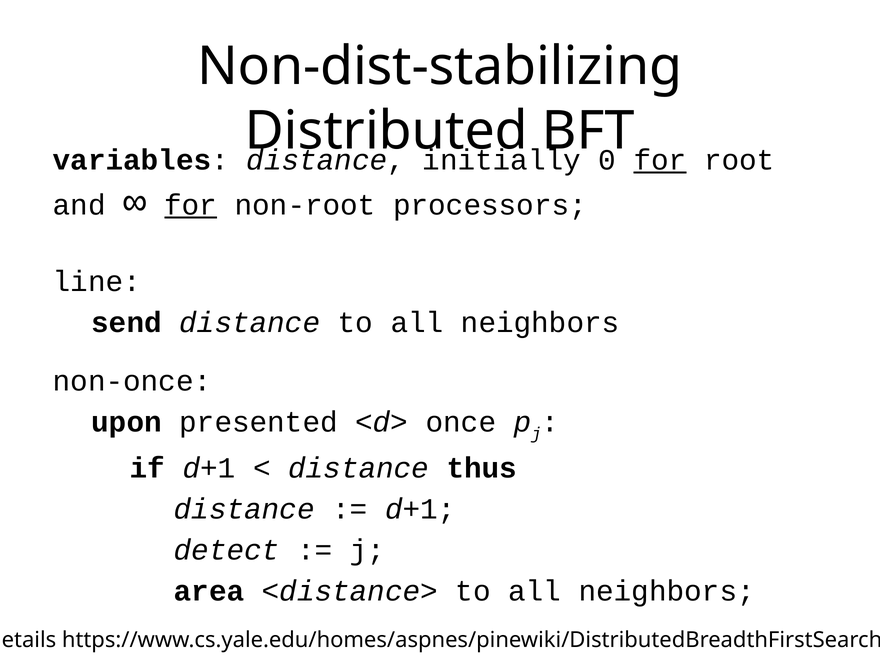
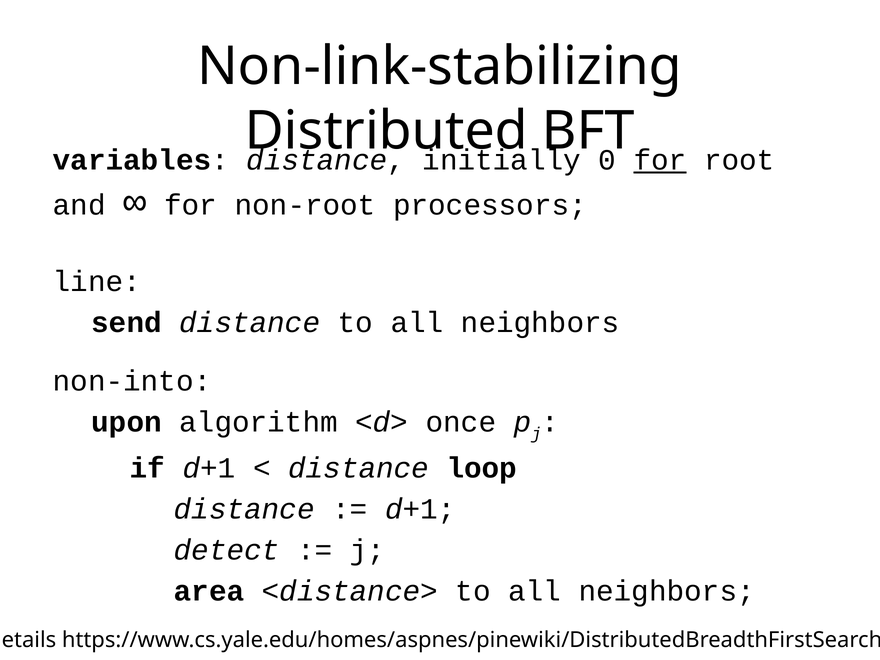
Non-dist-stabilizing: Non-dist-stabilizing -> Non-link-stabilizing
for at (191, 205) underline: present -> none
non-once: non-once -> non-into
presented: presented -> algorithm
thus: thus -> loop
